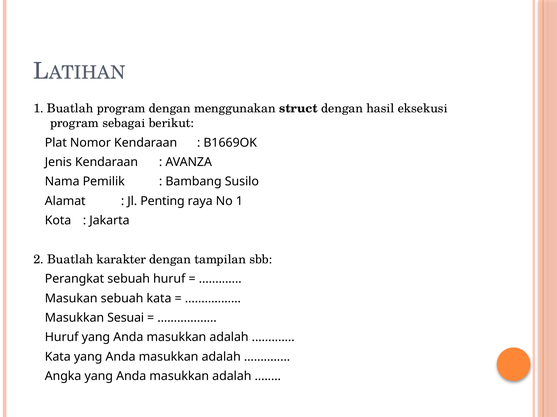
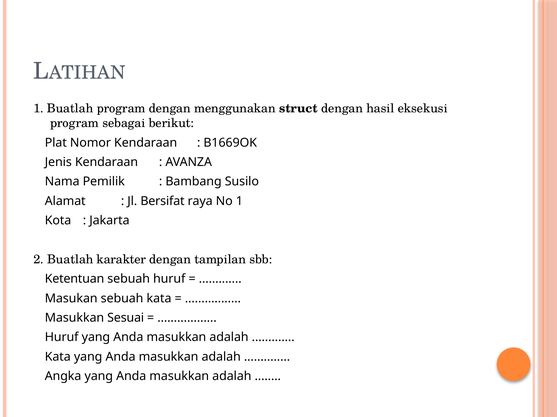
Penting: Penting -> Bersifat
Perangkat: Perangkat -> Ketentuan
